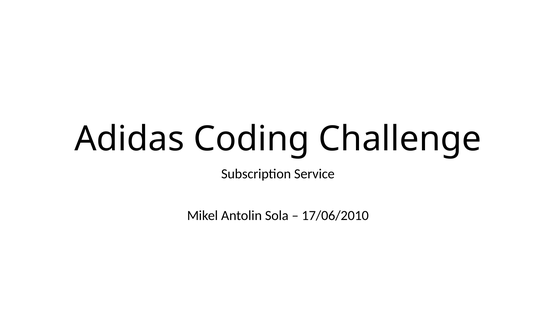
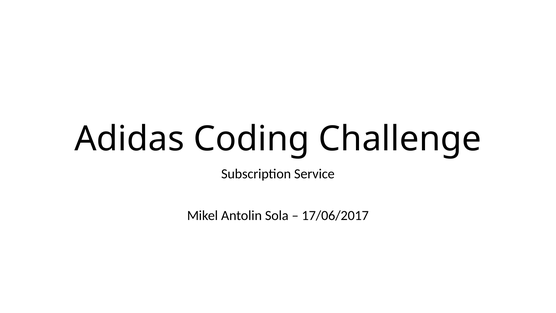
17/06/2010: 17/06/2010 -> 17/06/2017
